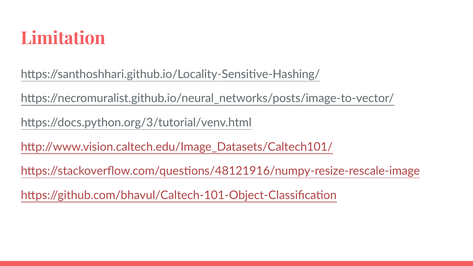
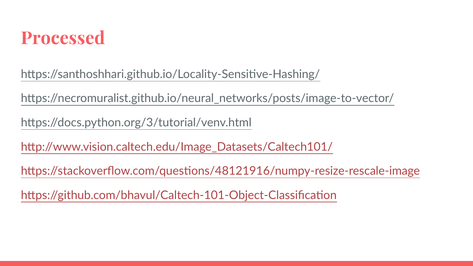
Limitation: Limitation -> Processed
